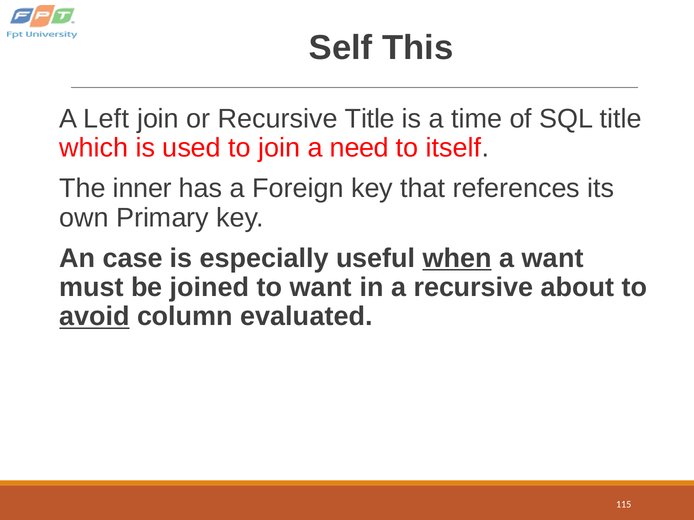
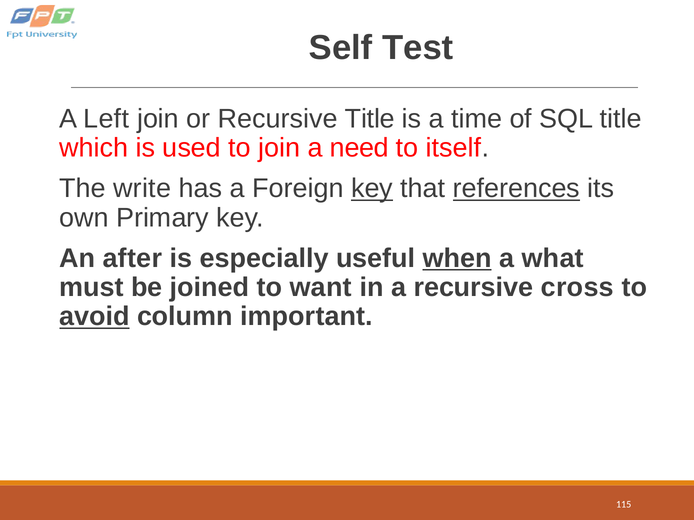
This: This -> Test
inner: inner -> write
key at (372, 189) underline: none -> present
references underline: none -> present
case: case -> after
a want: want -> what
about: about -> cross
evaluated: evaluated -> important
